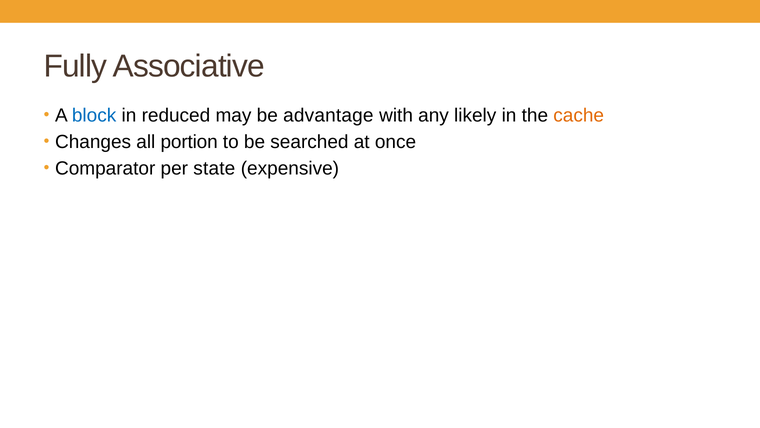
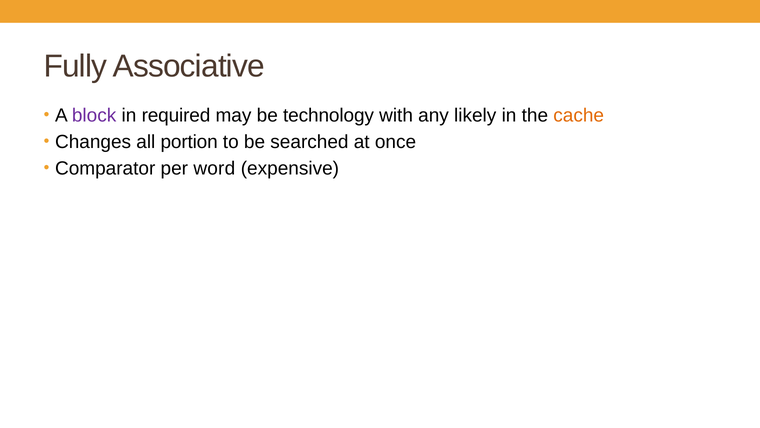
block colour: blue -> purple
reduced: reduced -> required
advantage: advantage -> technology
state: state -> word
